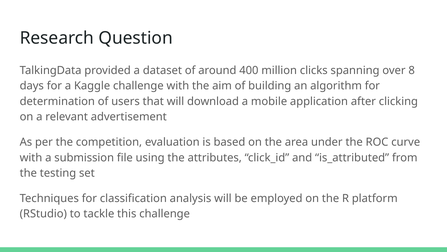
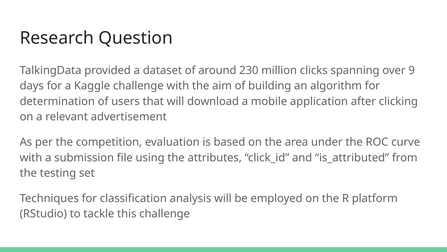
400: 400 -> 230
8: 8 -> 9
